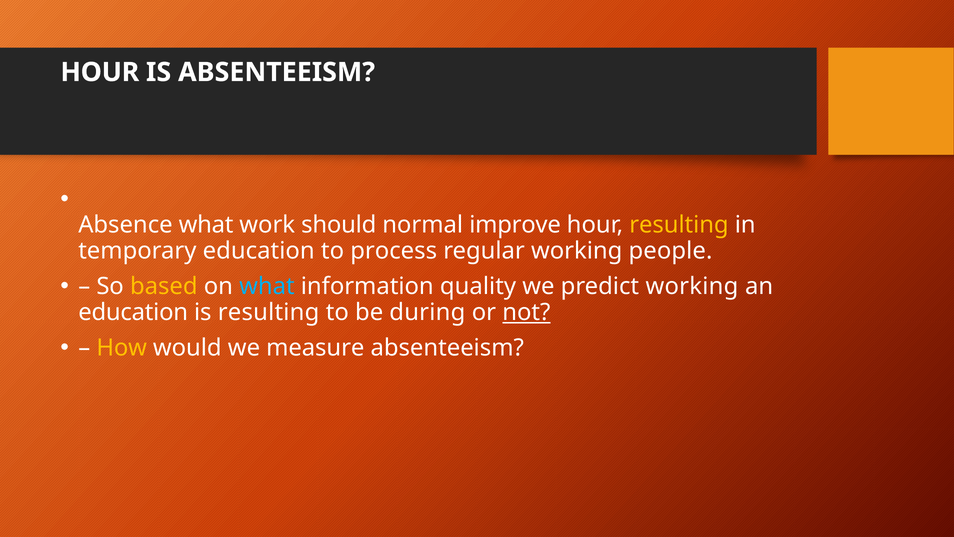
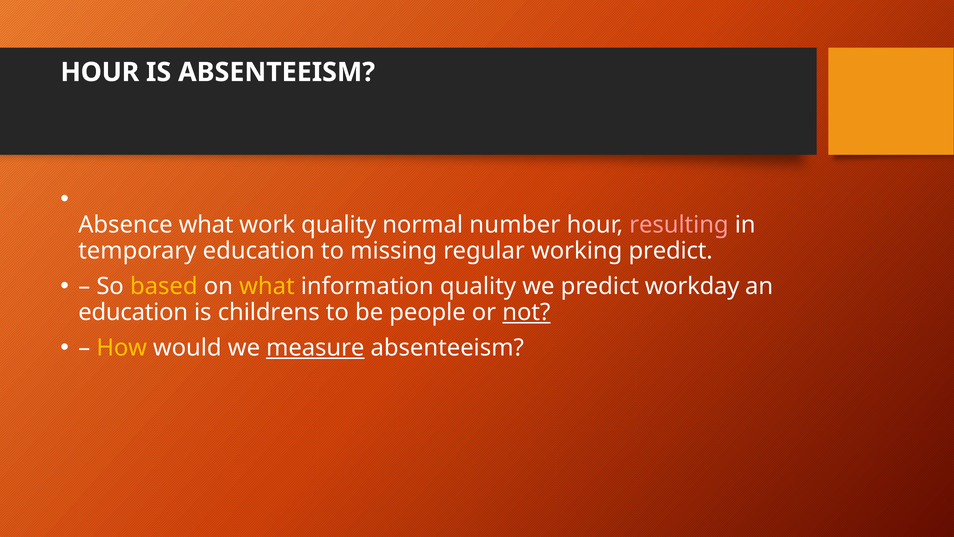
work should: should -> quality
improve: improve -> number
resulting at (679, 225) colour: yellow -> pink
process: process -> missing
working people: people -> predict
what at (267, 286) colour: light blue -> yellow
predict working: working -> workday
is resulting: resulting -> childrens
during: during -> people
measure underline: none -> present
